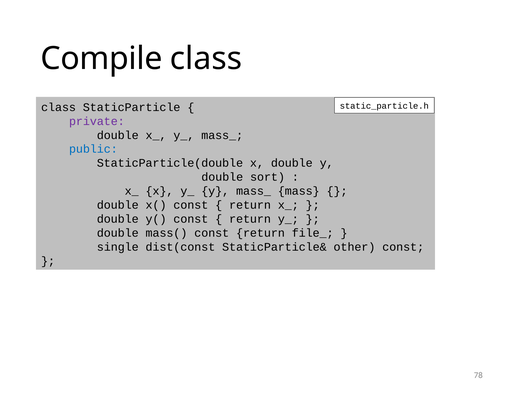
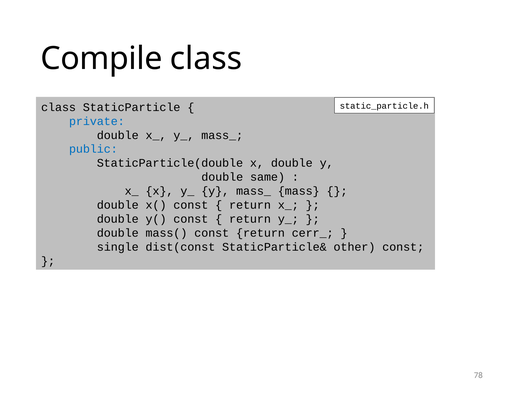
private colour: purple -> blue
sort: sort -> same
file_: file_ -> cerr_
